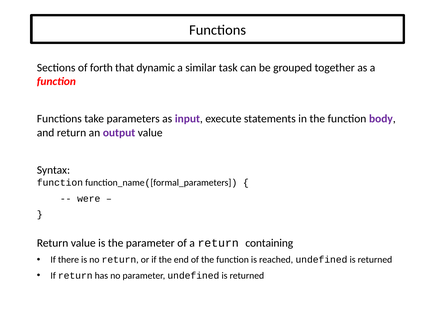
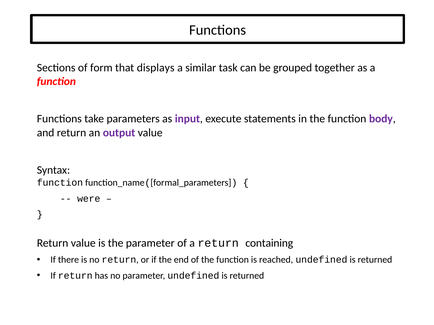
forth: forth -> form
dynamic: dynamic -> displays
